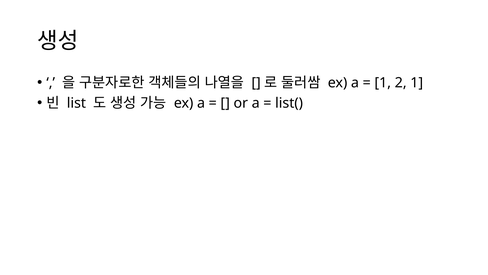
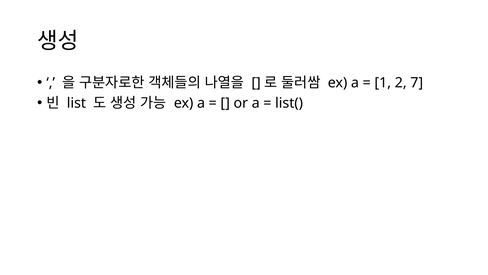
2 1: 1 -> 7
